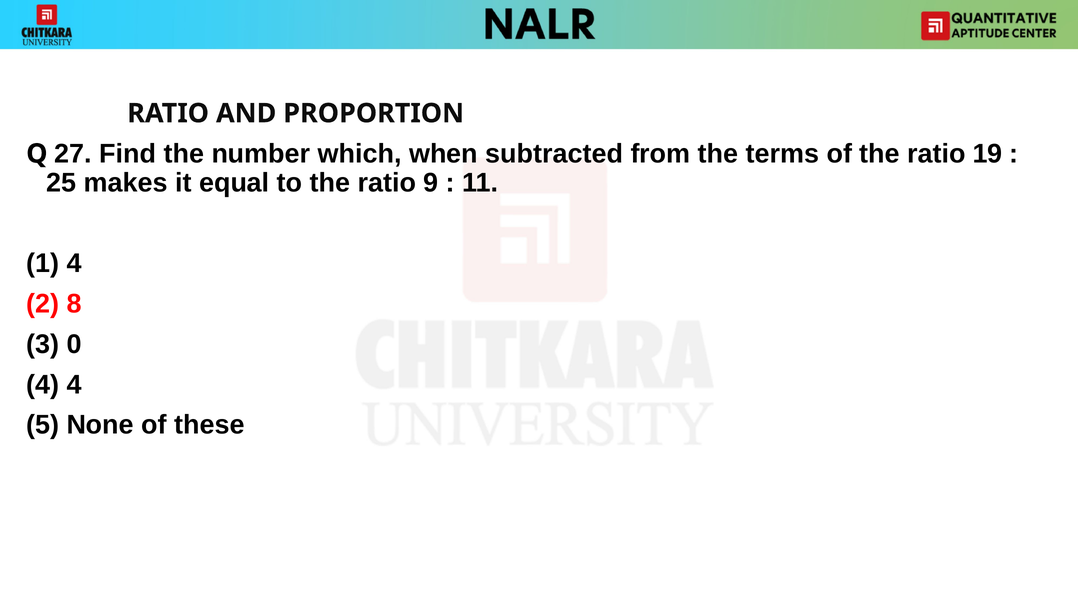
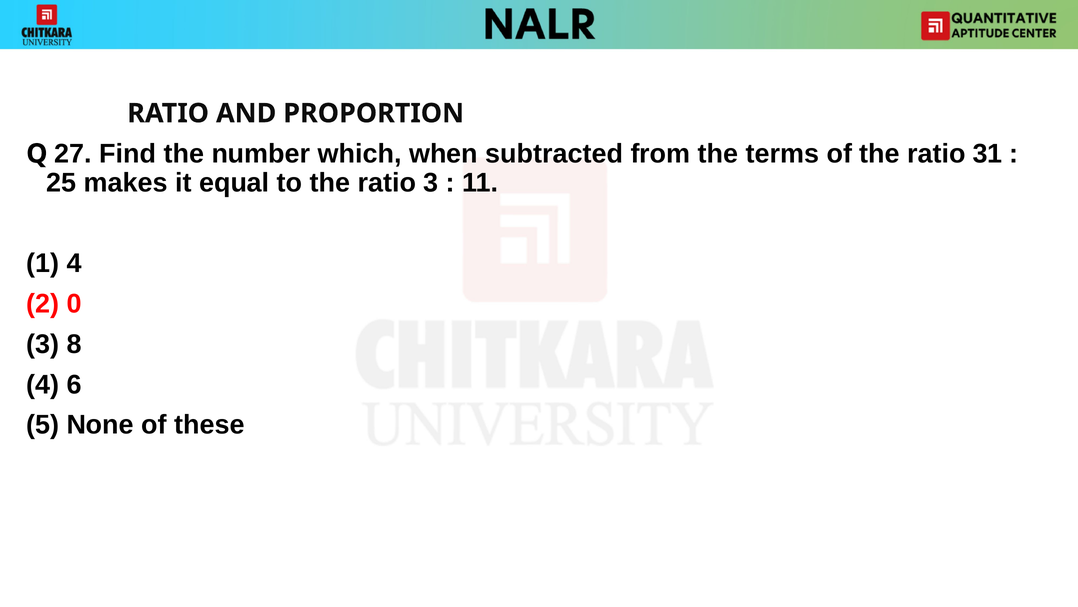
19: 19 -> 31
ratio 9: 9 -> 3
8: 8 -> 0
0: 0 -> 8
4 4: 4 -> 6
